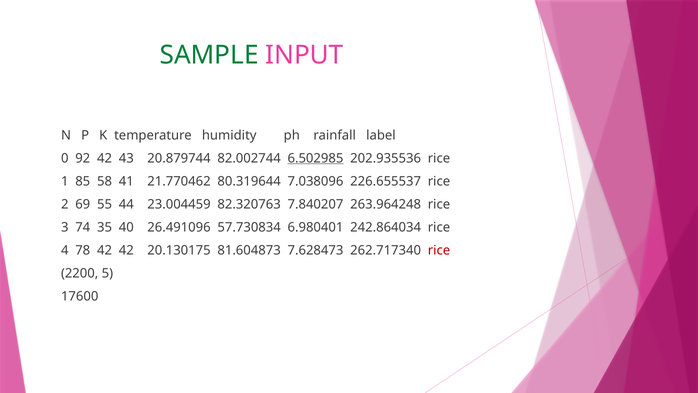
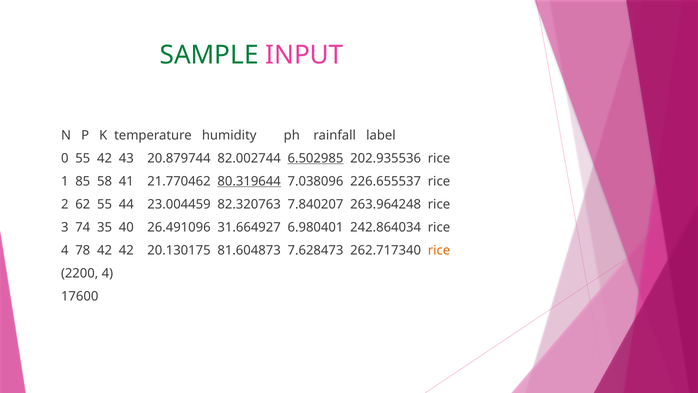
0 92: 92 -> 55
80.319644 underline: none -> present
69: 69 -> 62
57.730834: 57.730834 -> 31.664927
rice at (439, 250) colour: red -> orange
2200 5: 5 -> 4
